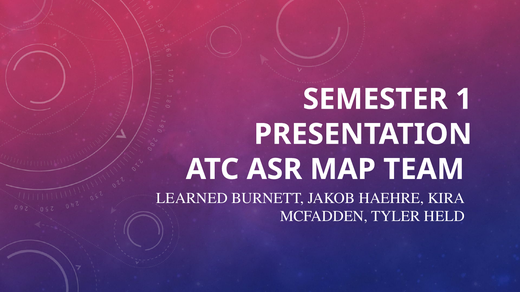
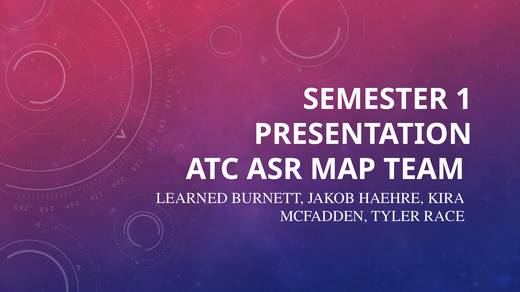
HELD: HELD -> RACE
